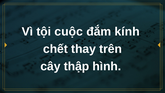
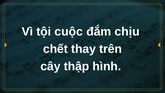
kính: kính -> chịu
